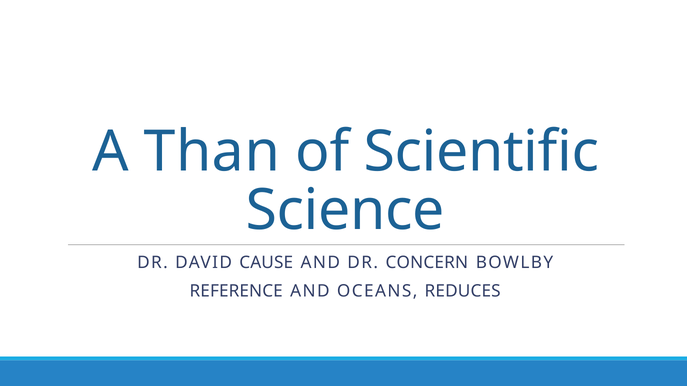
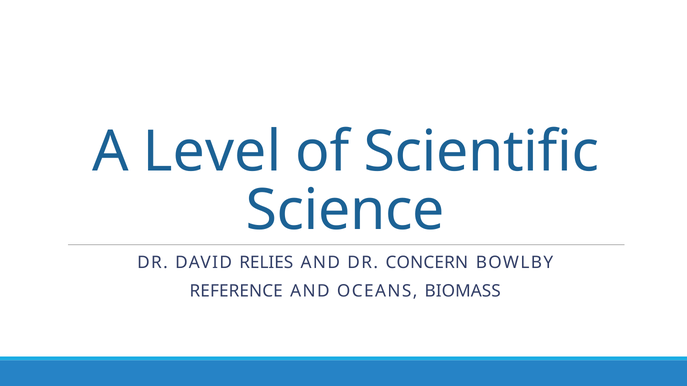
Than: Than -> Level
CAUSE: CAUSE -> RELIES
REDUCES: REDUCES -> BIOMASS
